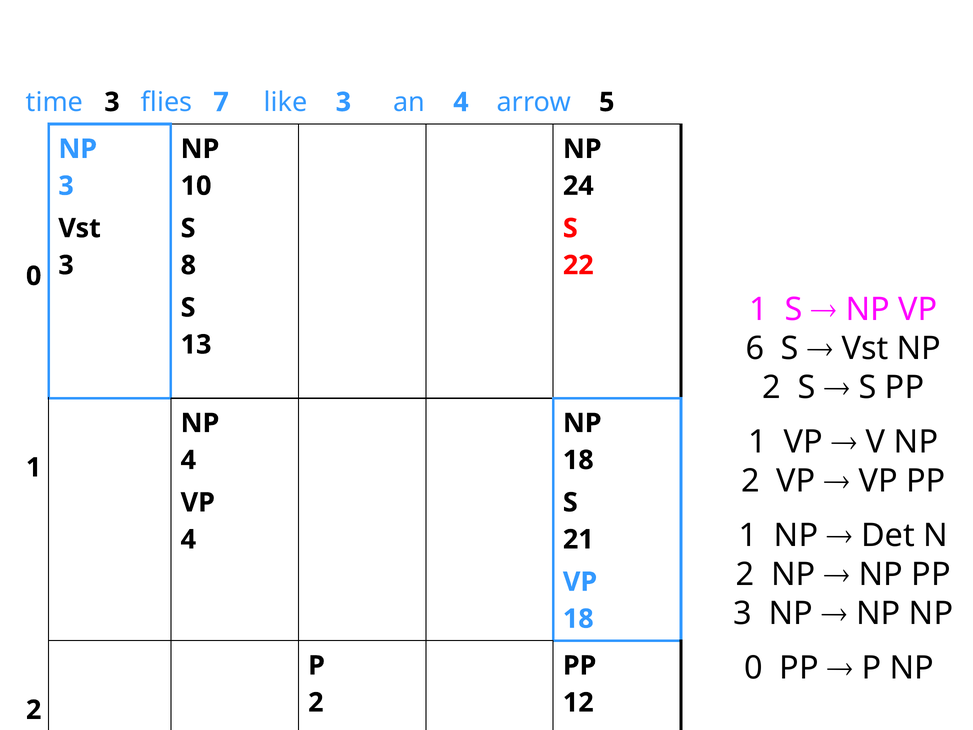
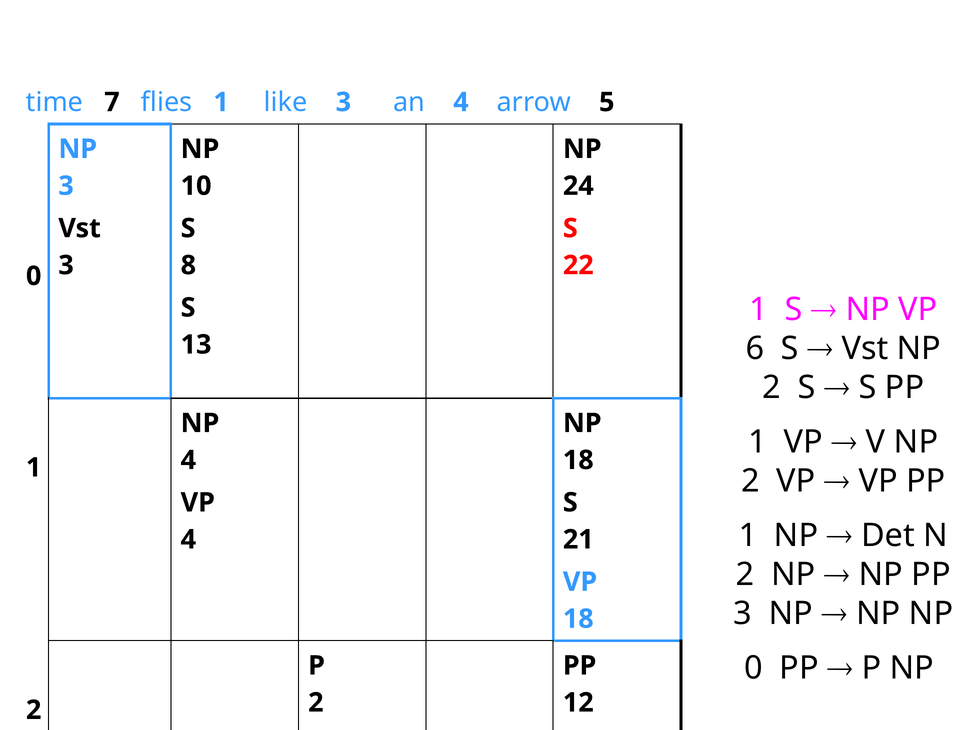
time 3: 3 -> 7
flies 7: 7 -> 1
